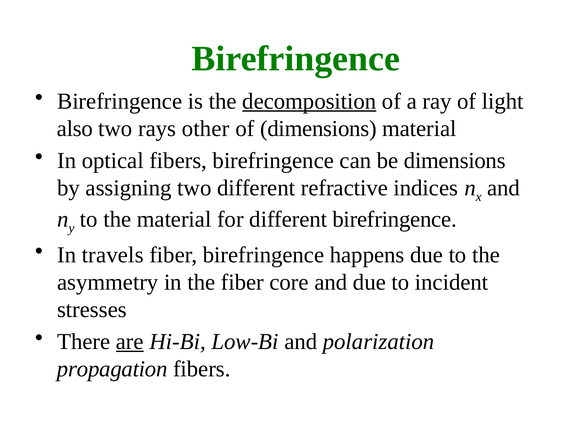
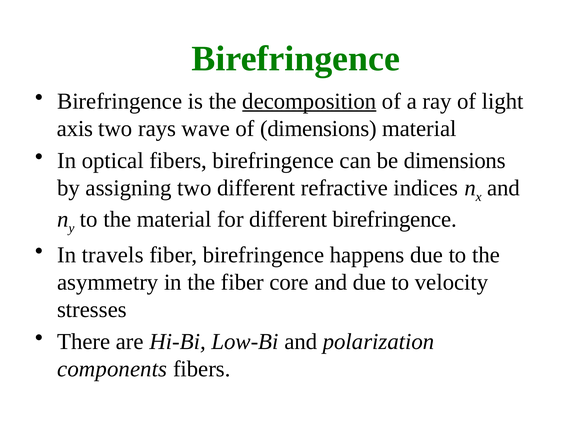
also: also -> axis
other: other -> wave
incident: incident -> velocity
are underline: present -> none
propagation: propagation -> components
